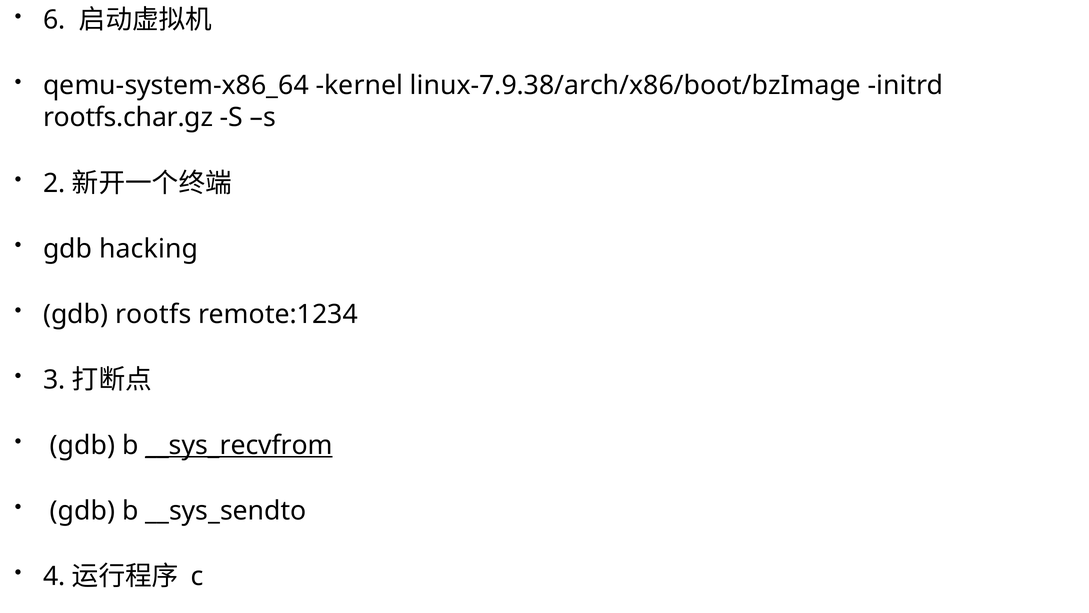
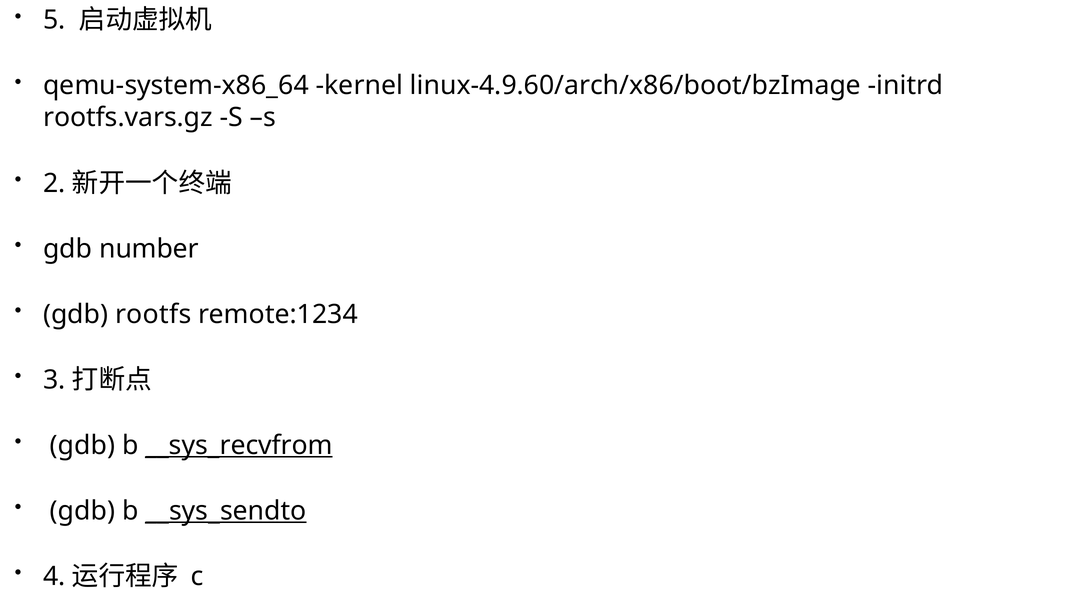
6: 6 -> 5
linux-7.9.38/arch/x86/boot/bzImage: linux-7.9.38/arch/x86/boot/bzImage -> linux-4.9.60/arch/x86/boot/bzImage
rootfs.char.gz: rootfs.char.gz -> rootfs.vars.gz
hacking: hacking -> number
__sys_sendto underline: none -> present
